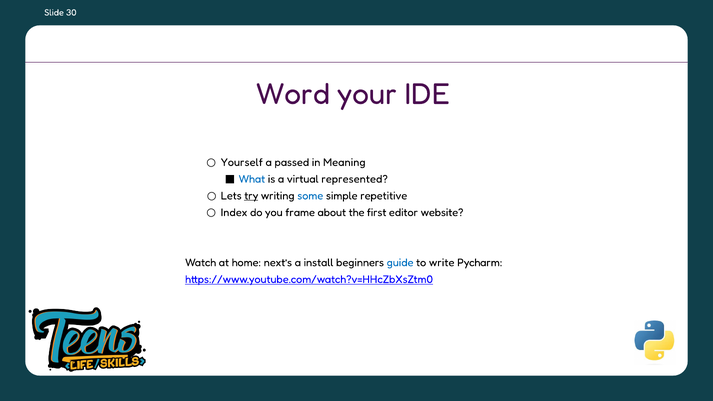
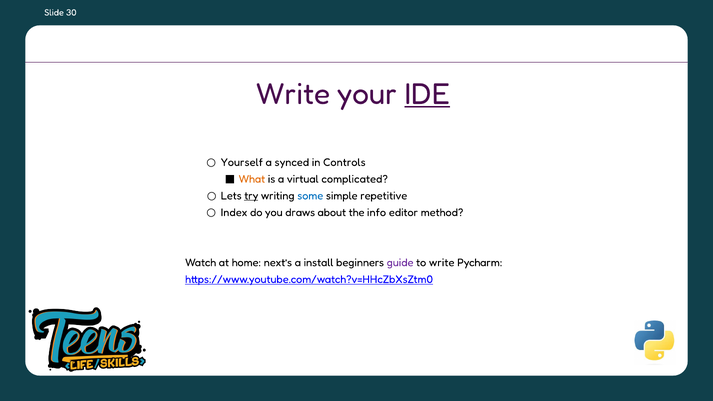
Word at (293, 94): Word -> Write
IDE underline: none -> present
passed: passed -> synced
Meaning: Meaning -> Controls
What colour: blue -> orange
represented: represented -> complicated
frame: frame -> draws
first: first -> info
website: website -> method
guide colour: blue -> purple
